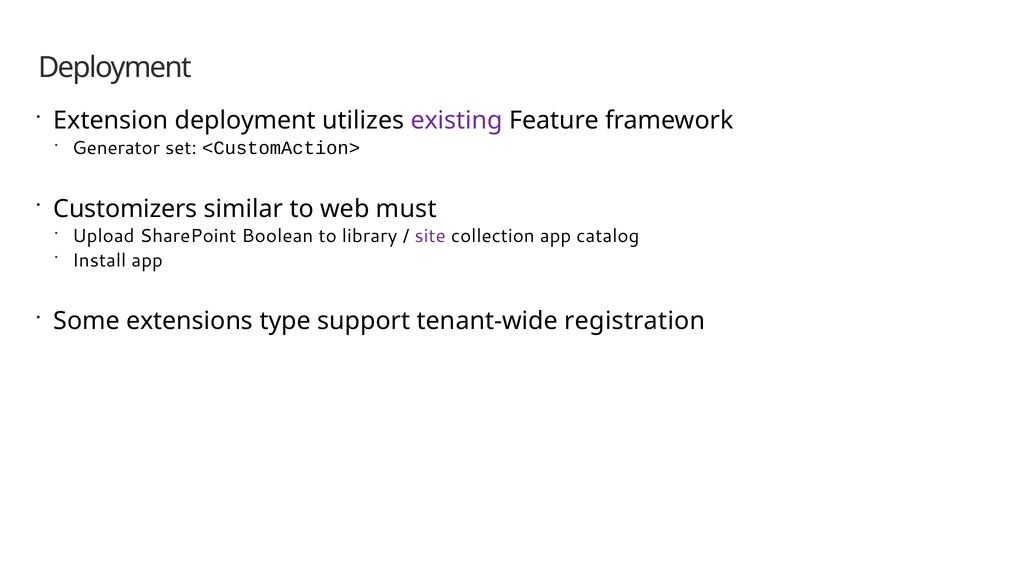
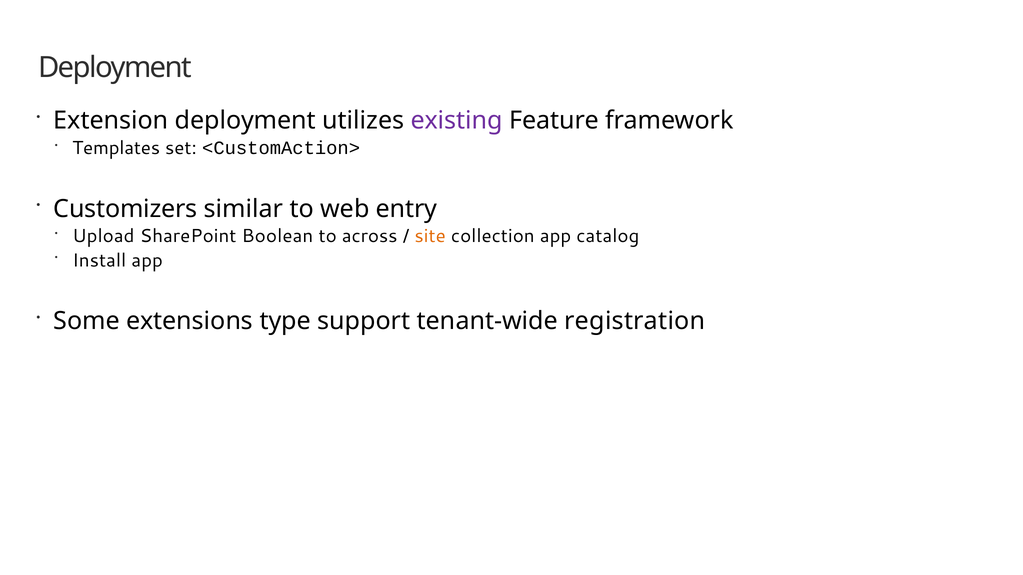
Generator: Generator -> Templates
must: must -> entry
library: library -> across
site colour: purple -> orange
